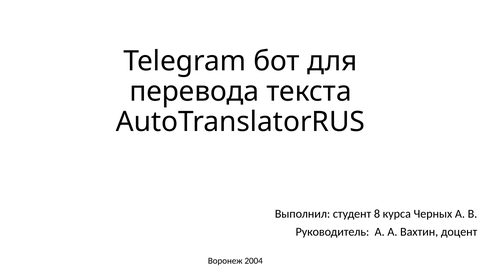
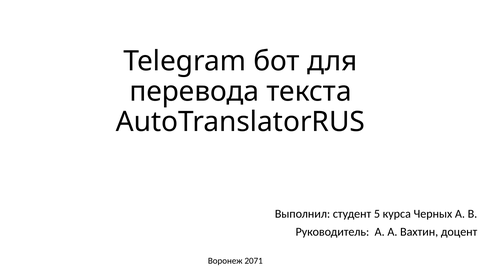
8: 8 -> 5
2004: 2004 -> 2071
